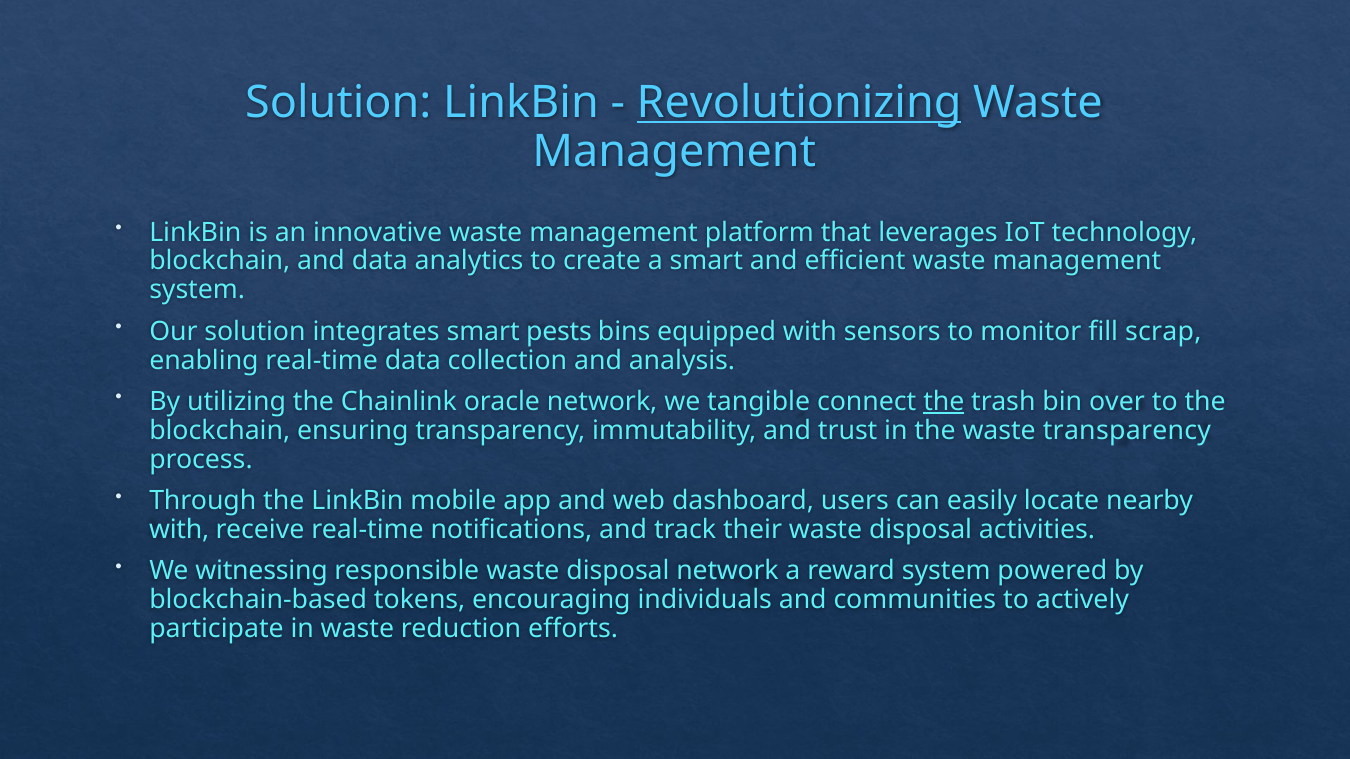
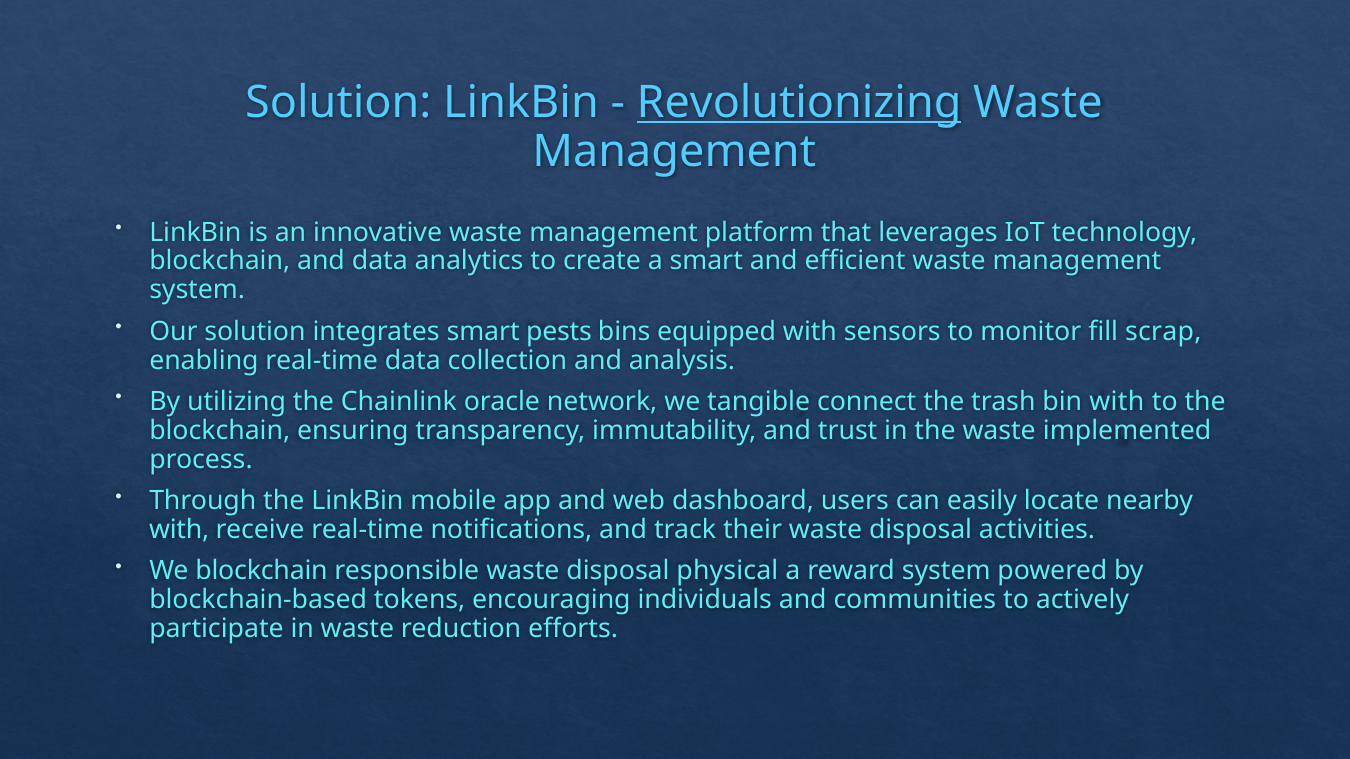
the at (944, 402) underline: present -> none
bin over: over -> with
waste transparency: transparency -> implemented
We witnessing: witnessing -> blockchain
disposal network: network -> physical
